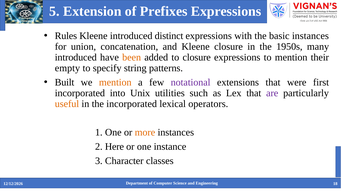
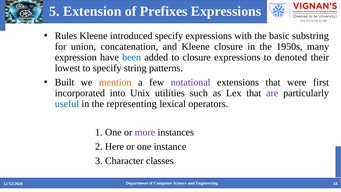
introduced distinct: distinct -> specify
basic instances: instances -> substring
introduced at (76, 57): introduced -> expression
been colour: orange -> blue
to mention: mention -> denoted
empty: empty -> lowest
useful colour: orange -> blue
the incorporated: incorporated -> representing
more colour: orange -> purple
